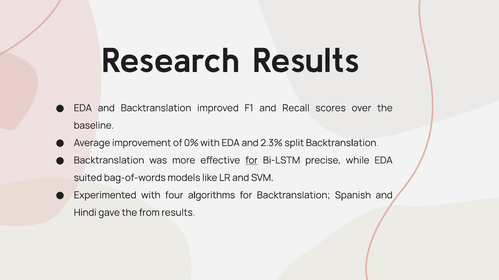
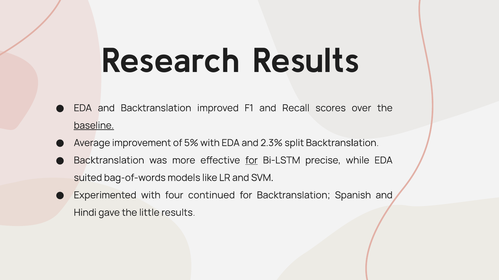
baseline underline: none -> present
0%: 0% -> 5%
algorithms: algorithms -> continued
from: from -> little
